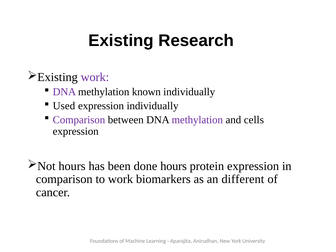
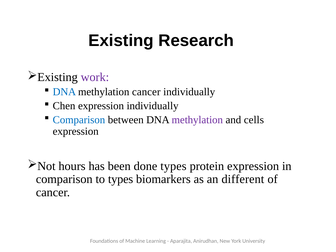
DNA at (64, 92) colour: purple -> blue
methylation known: known -> cancer
Used: Used -> Chen
Comparison at (79, 120) colour: purple -> blue
done hours: hours -> types
to work: work -> types
